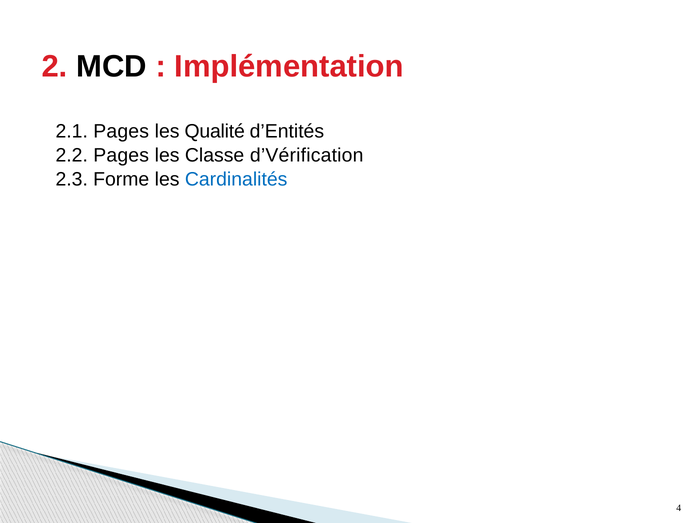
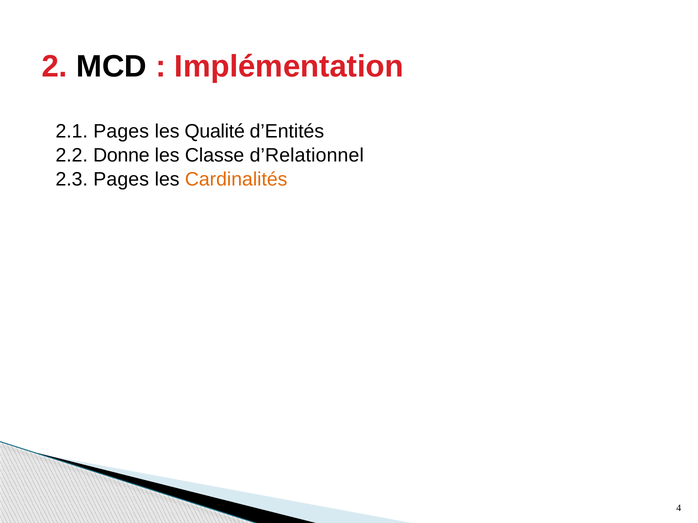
2.2 Pages: Pages -> Donne
d’Vérification: d’Vérification -> d’Relationnel
2.3 Forme: Forme -> Pages
Cardinalités colour: blue -> orange
